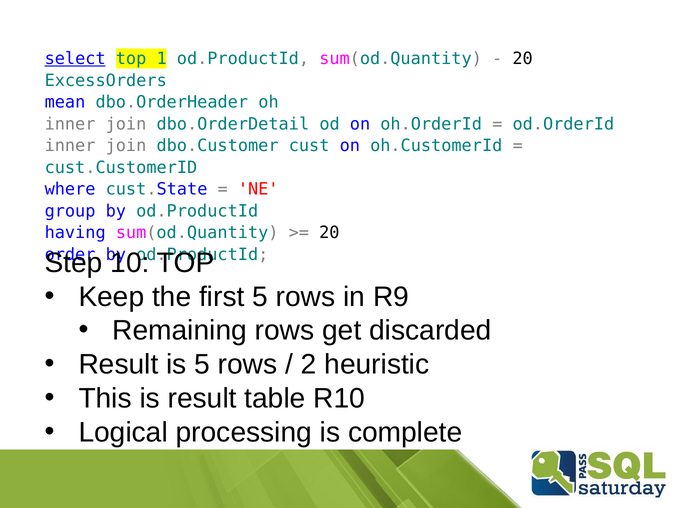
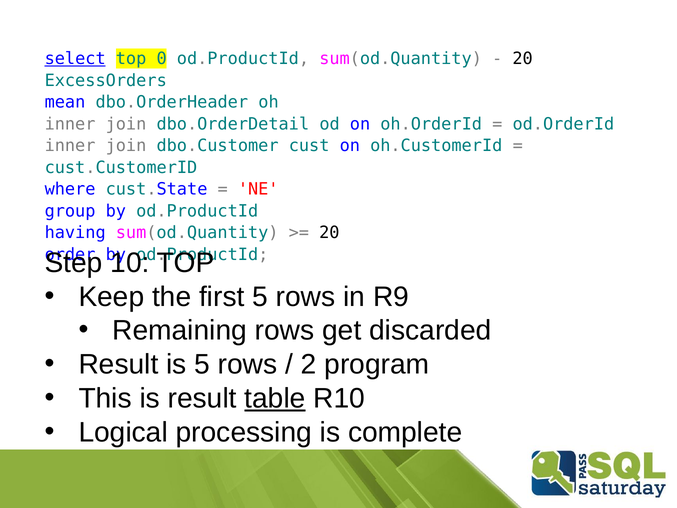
1: 1 -> 0
heuristic: heuristic -> program
table underline: none -> present
